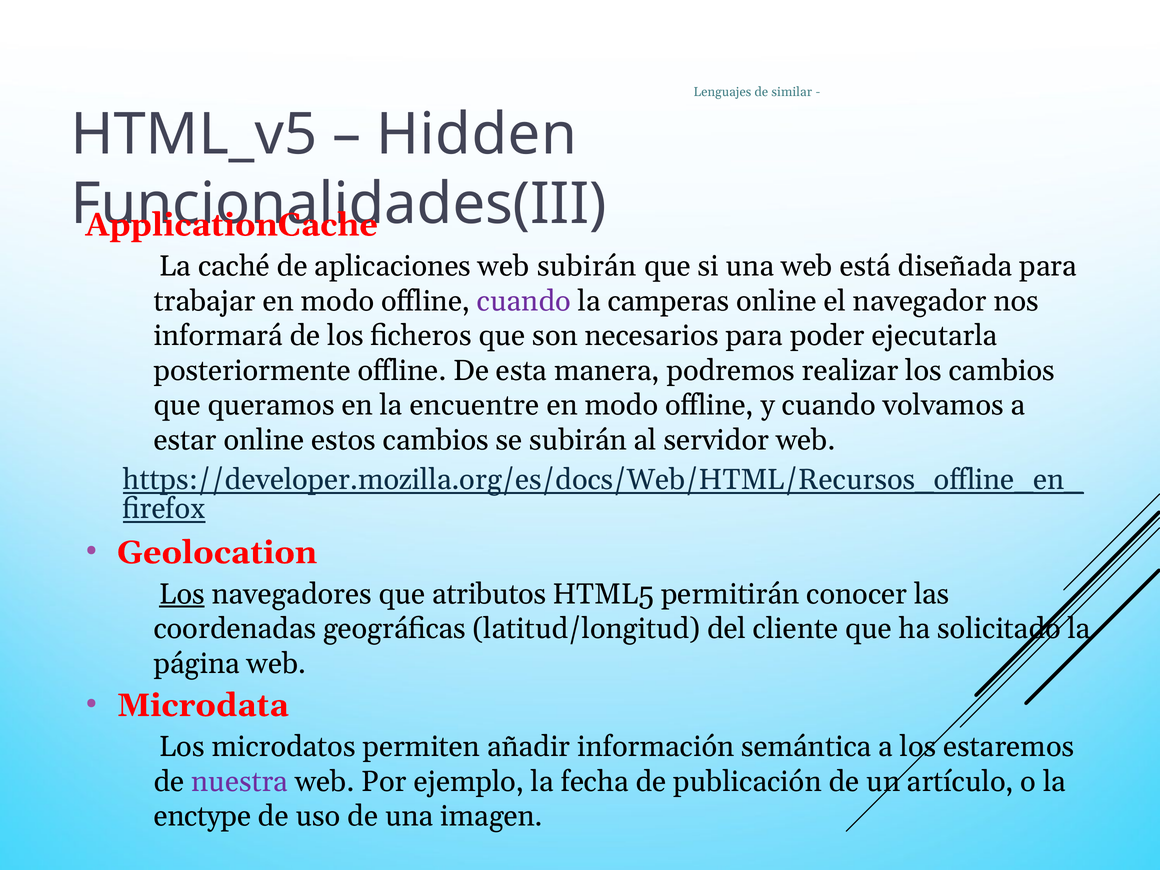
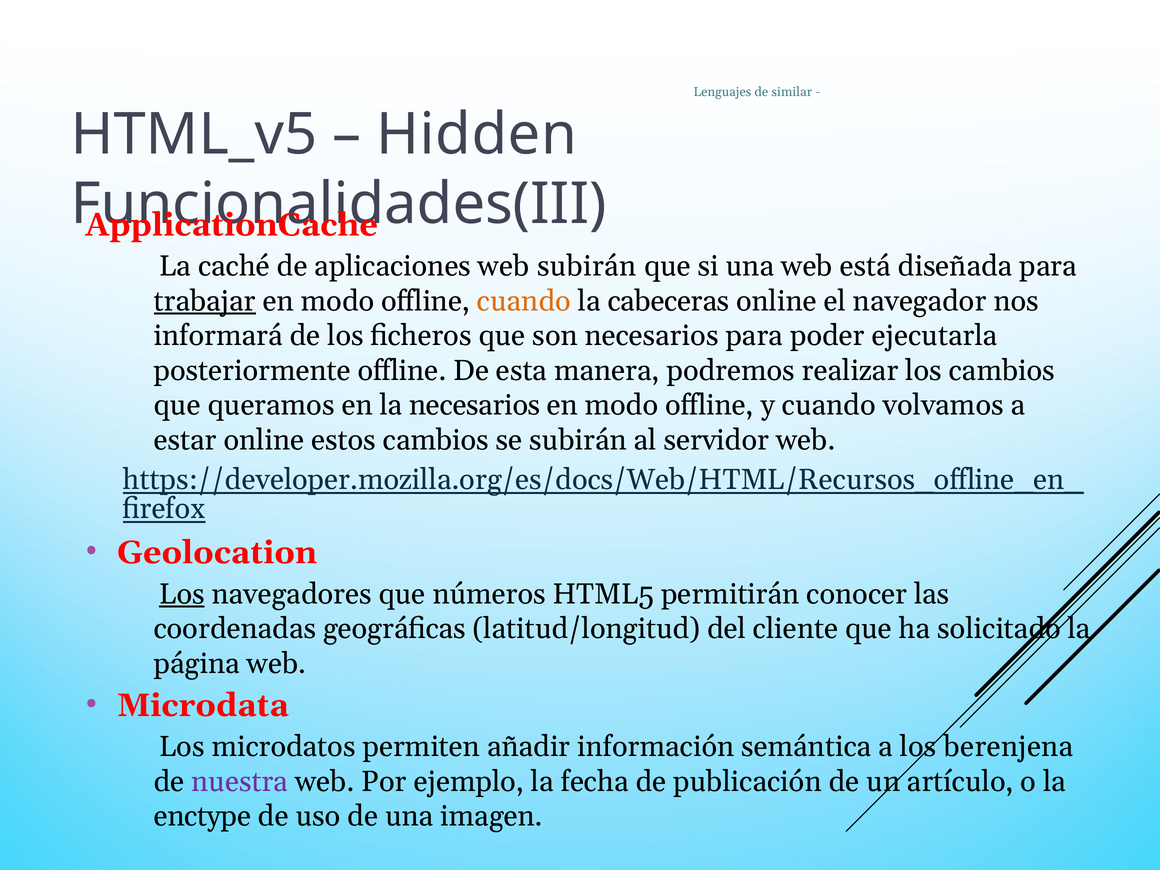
trabajar underline: none -> present
cuando at (524, 301) colour: purple -> orange
camperas: camperas -> cabeceras
la encuentre: encuentre -> necesarios
atributos: atributos -> números
estaremos: estaremos -> berenjena
